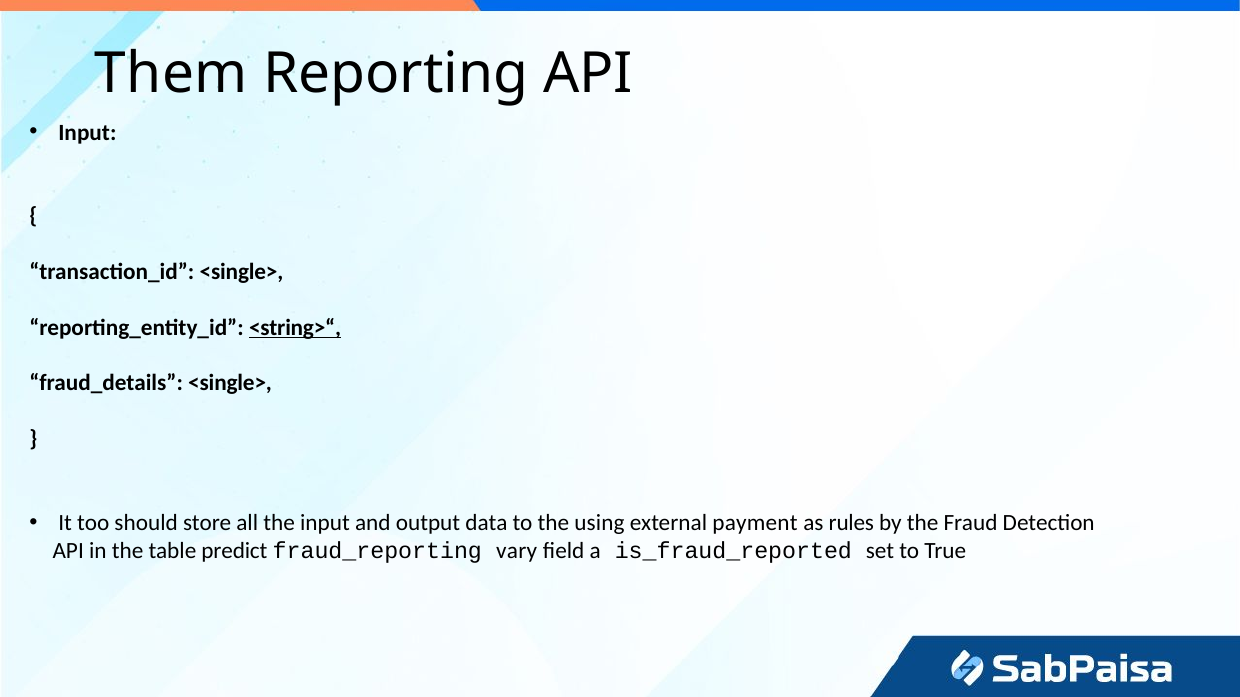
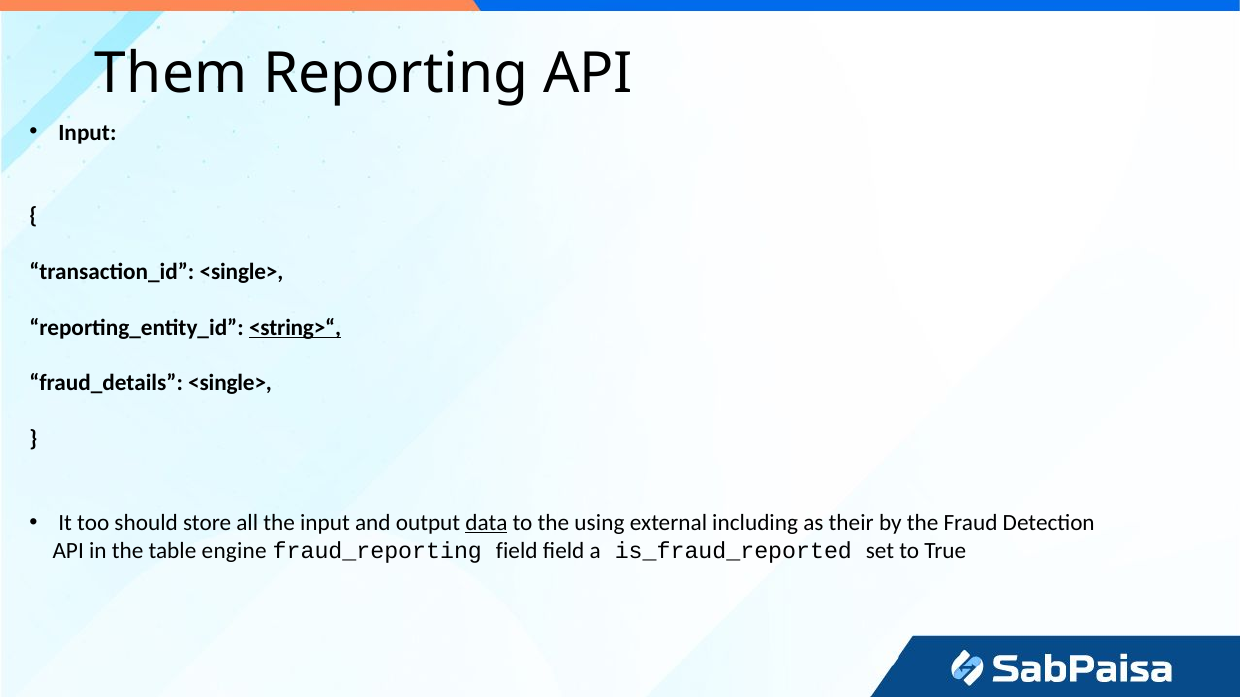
data underline: none -> present
payment: payment -> including
rules: rules -> their
predict: predict -> engine
fraud_reporting vary: vary -> field
